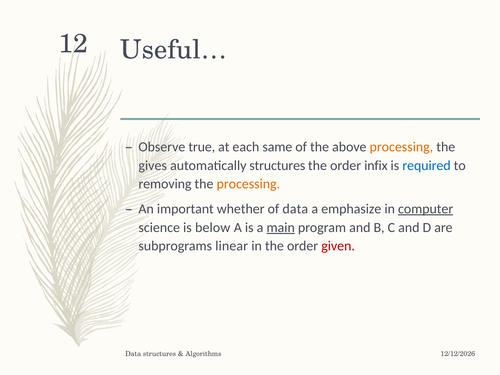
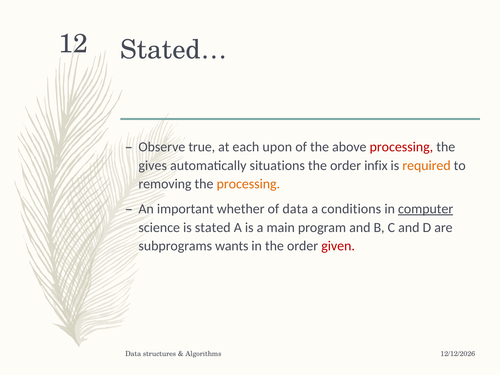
Useful…: Useful… -> Stated…
same: same -> upon
processing at (401, 147) colour: orange -> red
automatically structures: structures -> situations
required colour: blue -> orange
emphasize: emphasize -> conditions
below: below -> stated
main underline: present -> none
linear: linear -> wants
